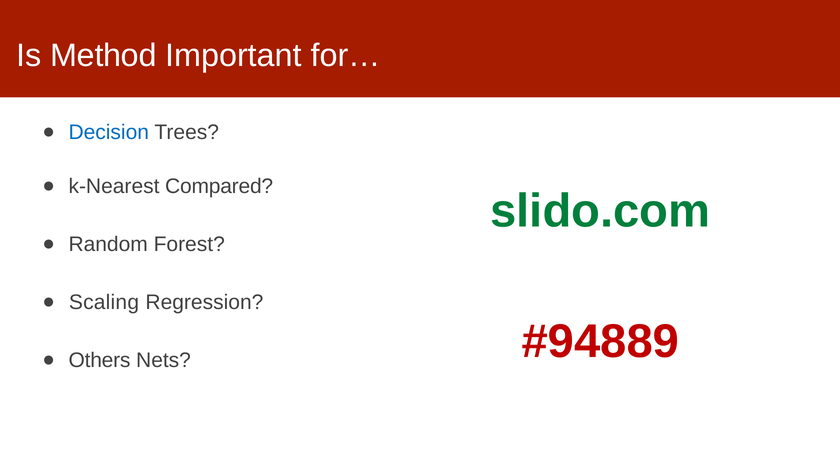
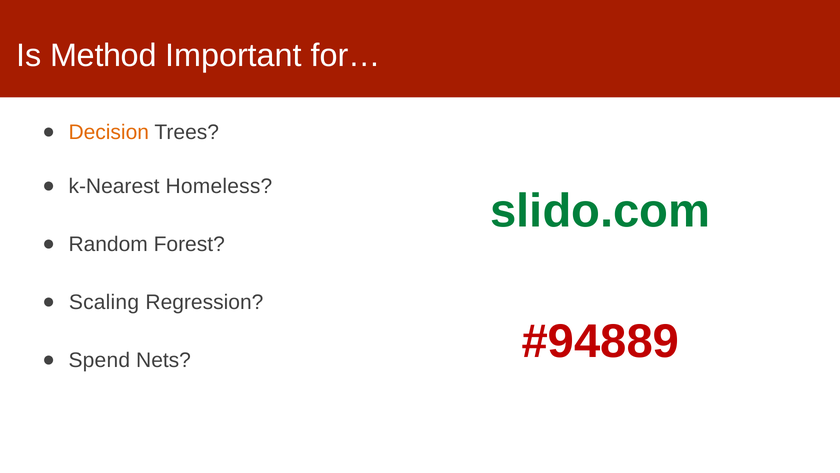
Decision colour: blue -> orange
Compared: Compared -> Homeless
Others: Others -> Spend
